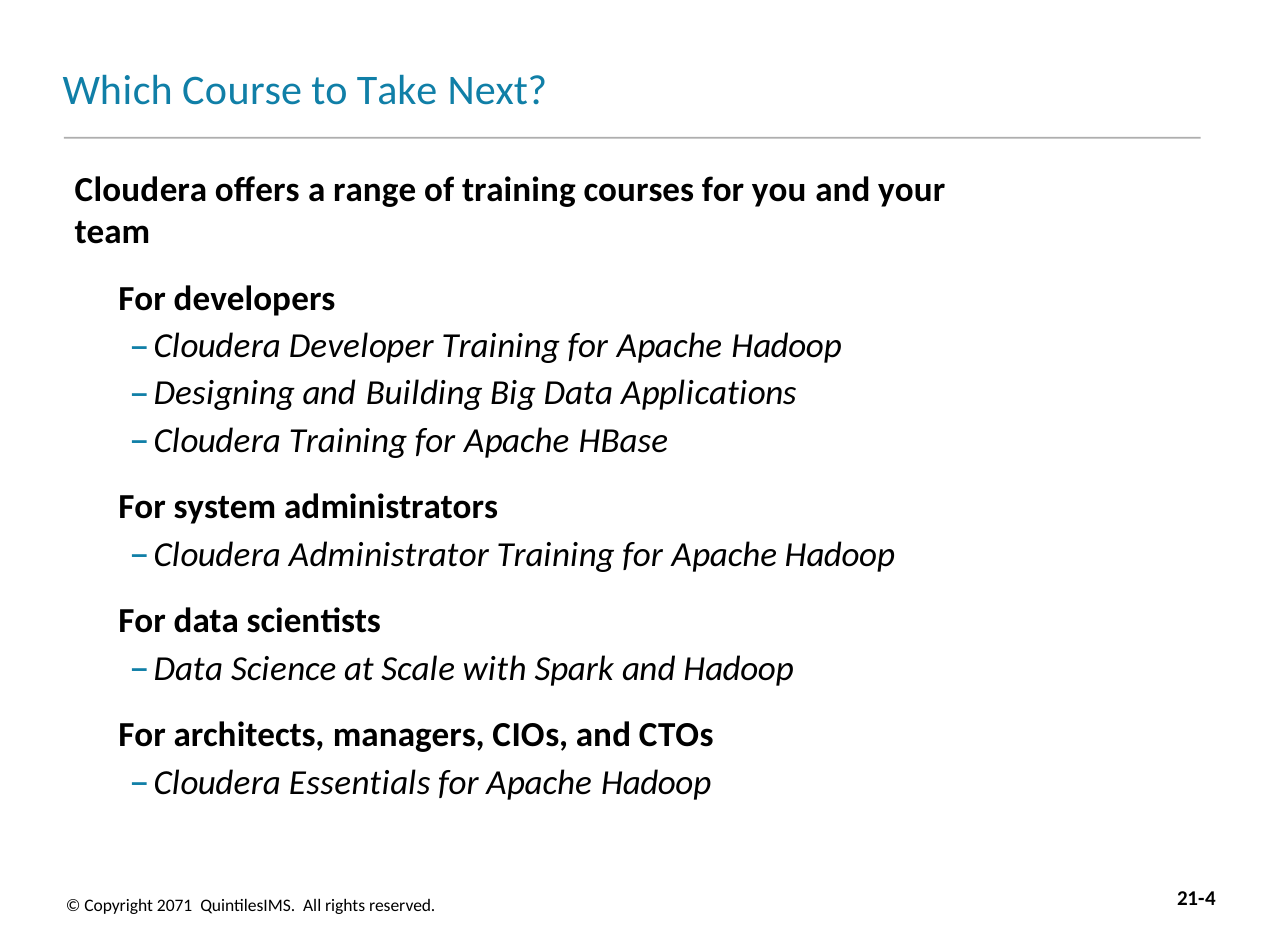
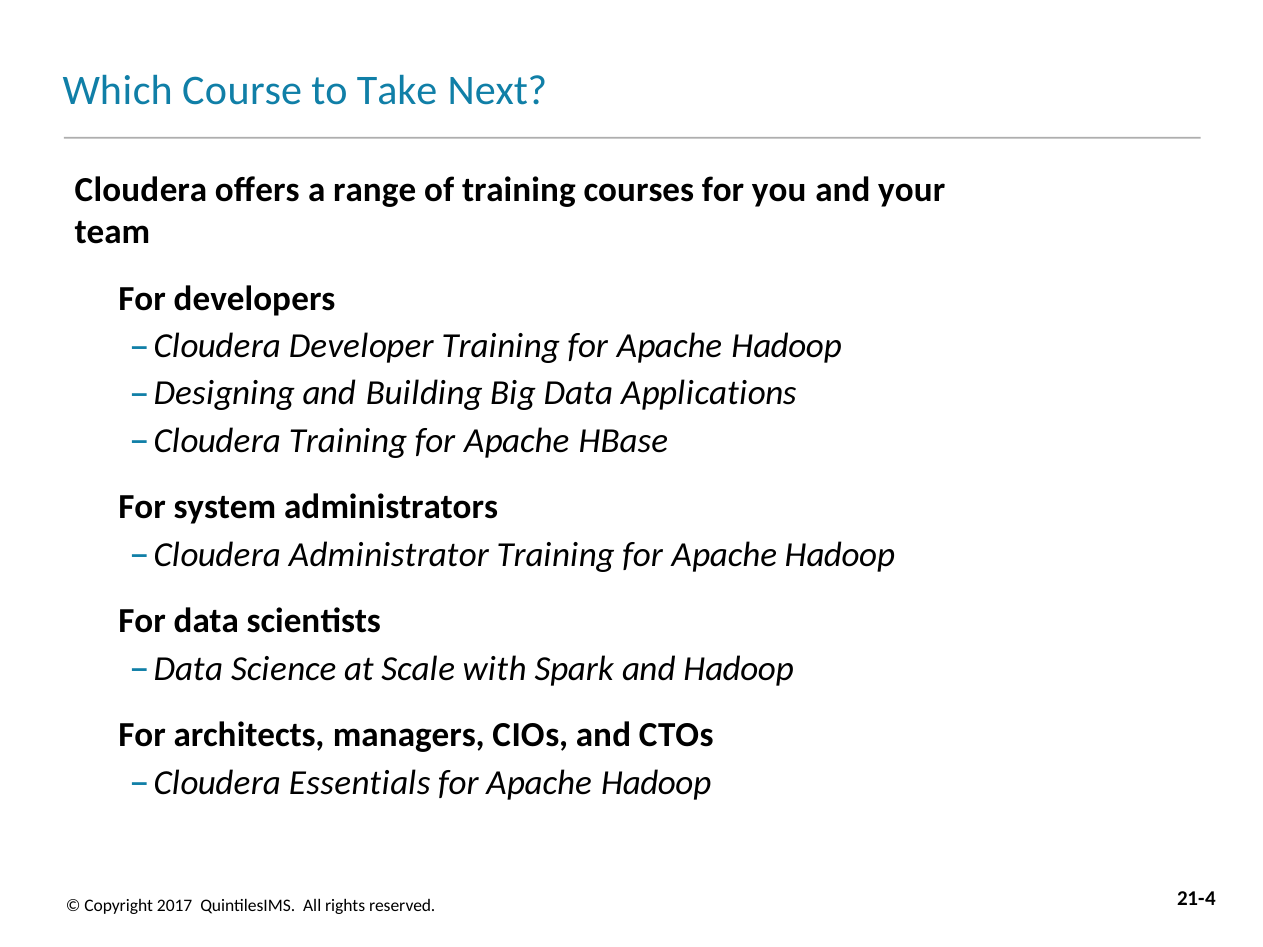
2071: 2071 -> 2017
